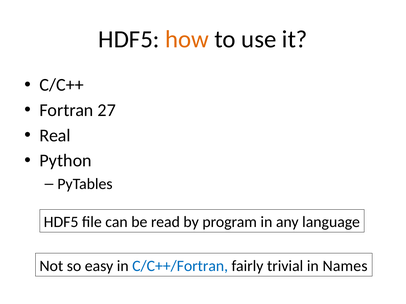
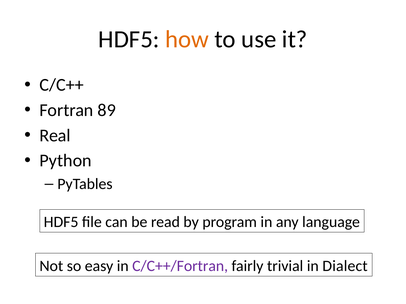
27: 27 -> 89
C/C++/Fortran colour: blue -> purple
Names: Names -> Dialect
